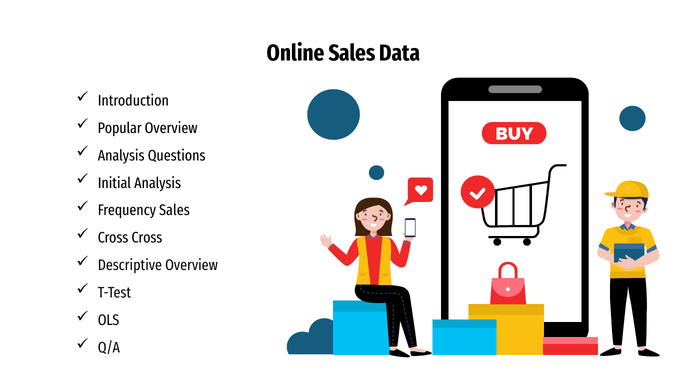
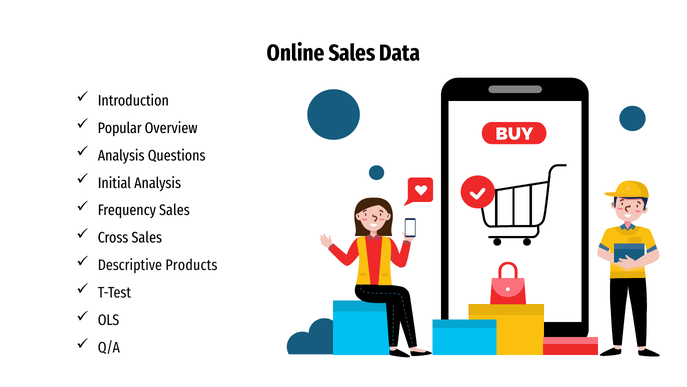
Cross Cross: Cross -> Sales
Descriptive Overview: Overview -> Products
